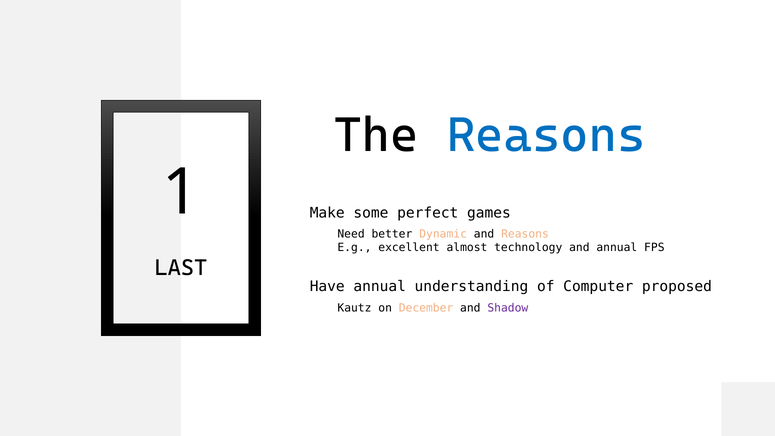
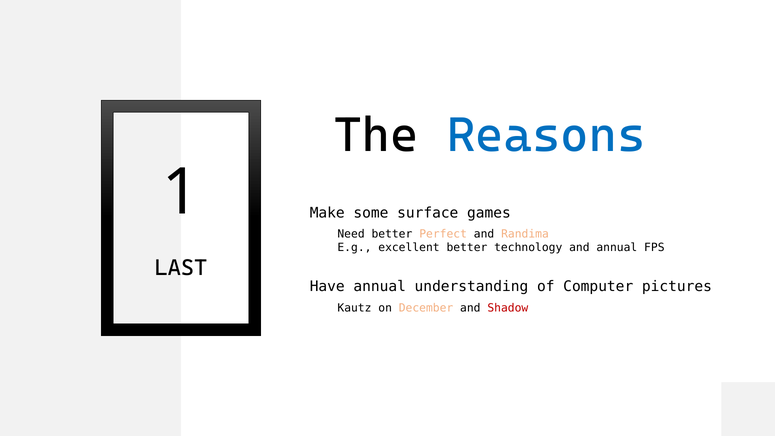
perfect: perfect -> surface
Dynamic: Dynamic -> Perfect
and Reasons: Reasons -> Randima
excellent almost: almost -> better
proposed: proposed -> pictures
Shadow colour: purple -> red
